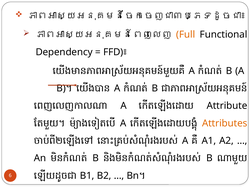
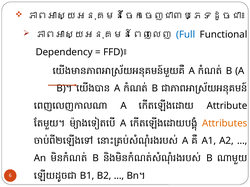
Full colour: orange -> blue
